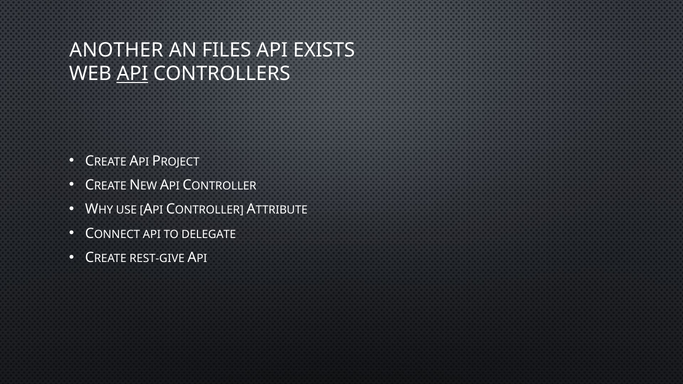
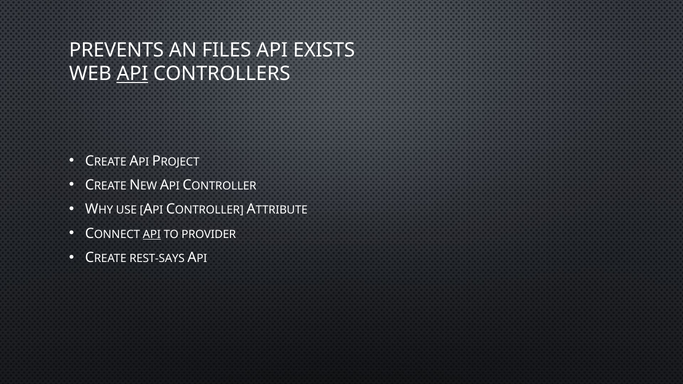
ANOTHER: ANOTHER -> PREVENTS
API at (152, 234) underline: none -> present
DELEGATE: DELEGATE -> PROVIDER
REST-GIVE: REST-GIVE -> REST-SAYS
